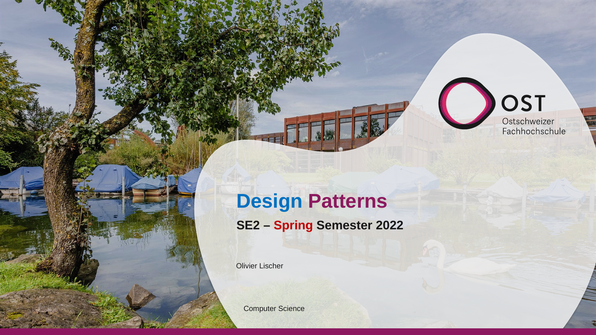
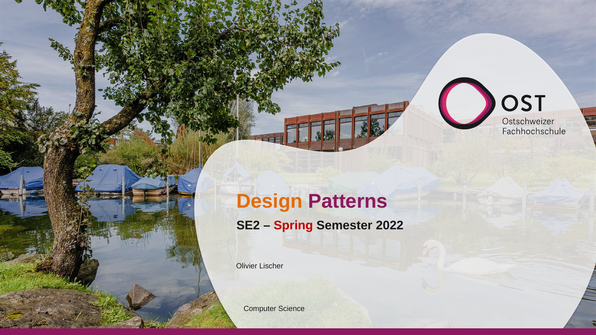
Design colour: blue -> orange
